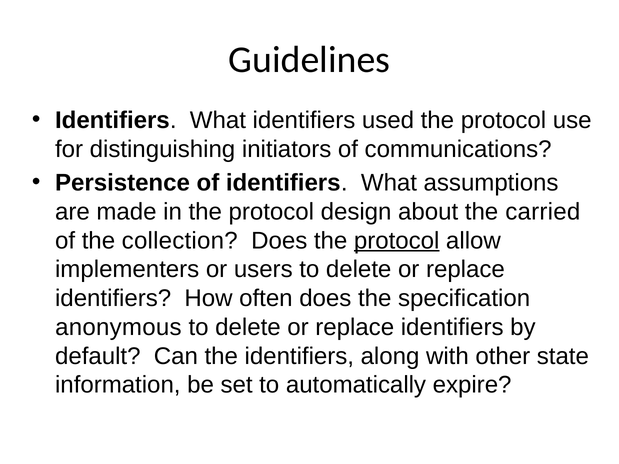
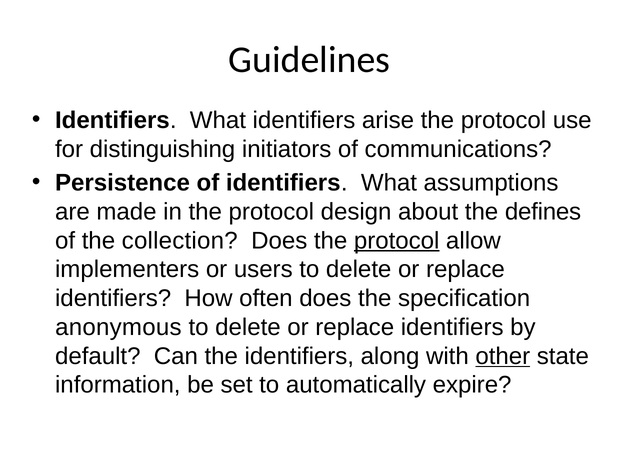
used: used -> arise
carried: carried -> defines
other underline: none -> present
